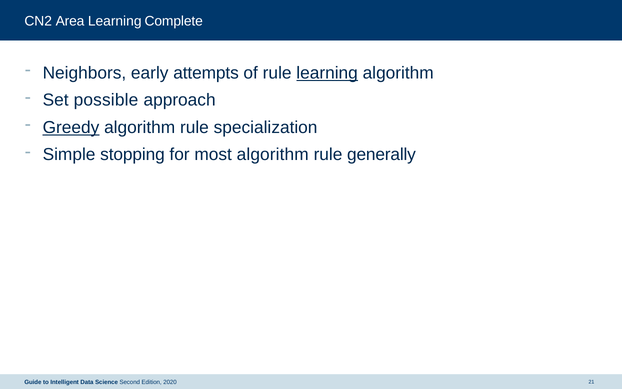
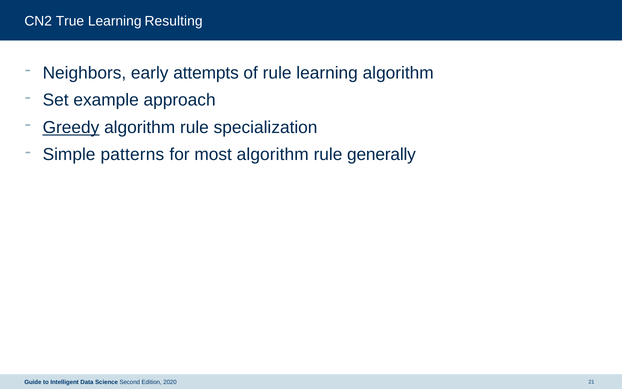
Area: Area -> True
Complete: Complete -> Resulting
learning at (327, 73) underline: present -> none
possible: possible -> example
stopping: stopping -> patterns
